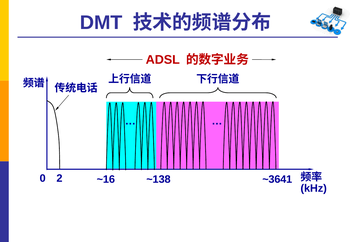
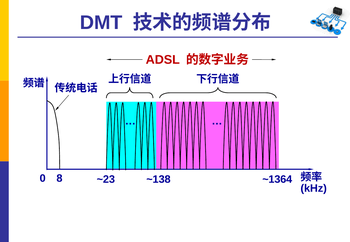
2: 2 -> 8
~16: ~16 -> ~23
~3641: ~3641 -> ~1364
